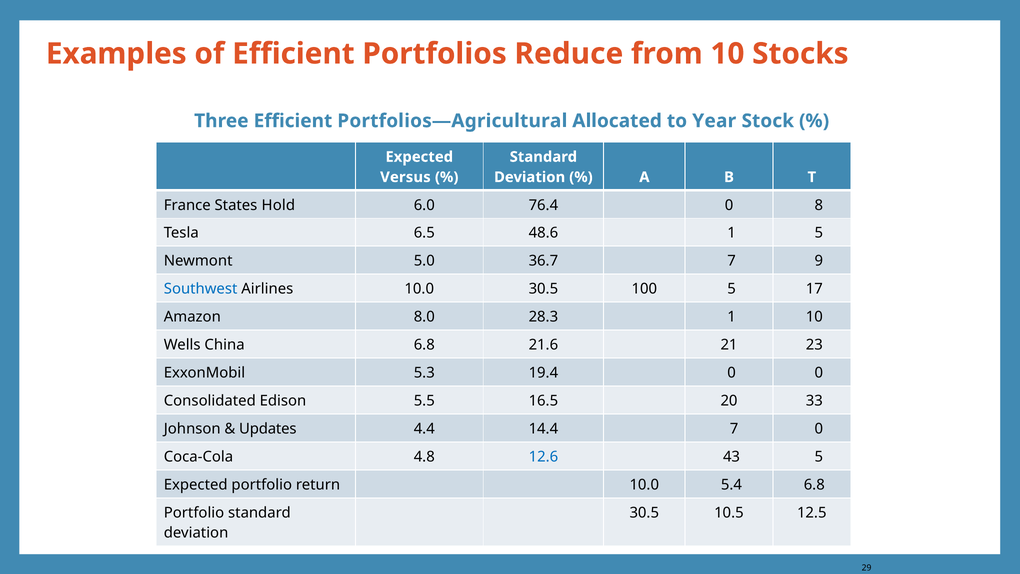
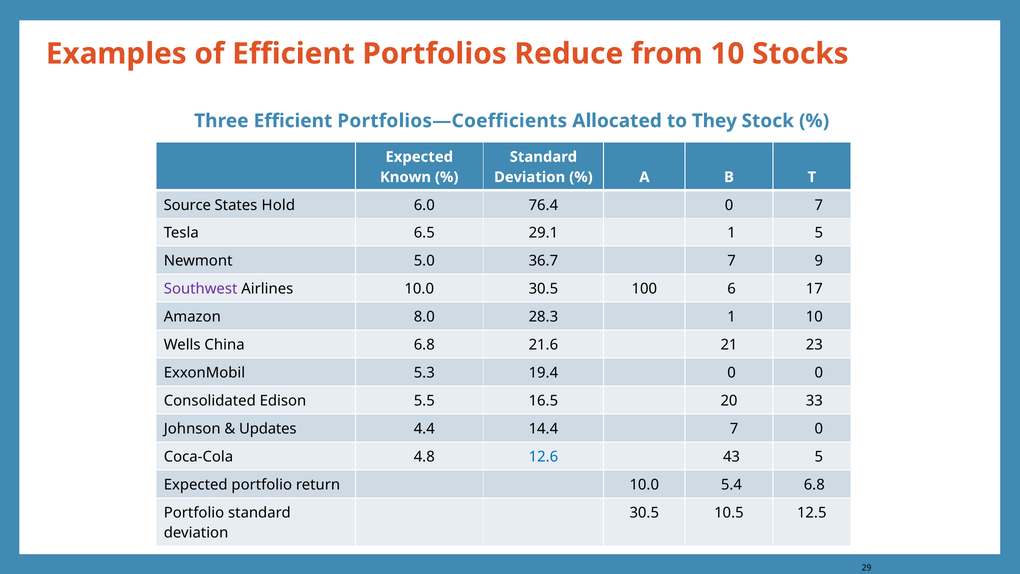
Portfolios—Agricultural: Portfolios—Agricultural -> Portfolios—Coefficients
Year: Year -> They
Versus: Versus -> Known
France: France -> Source
0 8: 8 -> 7
48.6: 48.6 -> 29.1
Southwest colour: blue -> purple
100 5: 5 -> 6
